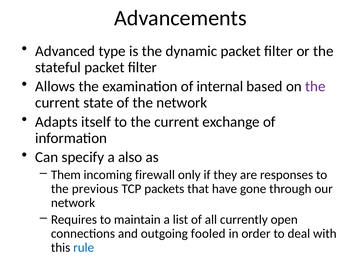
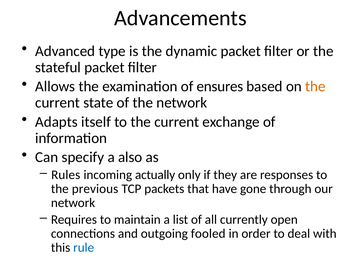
internal: internal -> ensures
the at (315, 86) colour: purple -> orange
Them: Them -> Rules
firewall: firewall -> actually
